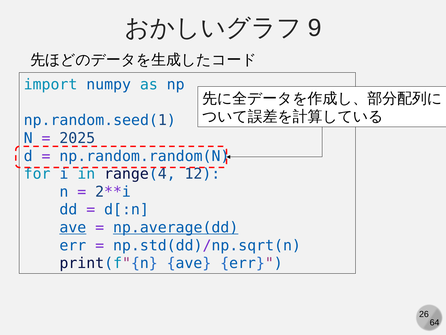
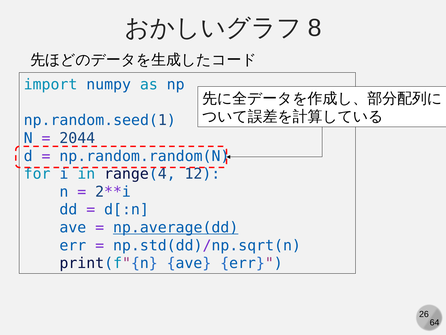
9: 9 -> 8
2025: 2025 -> 2044
ave at (73, 227) underline: present -> none
